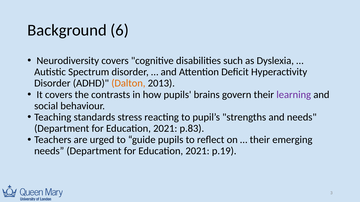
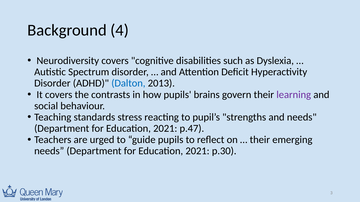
6: 6 -> 4
Dalton colour: orange -> blue
p.83: p.83 -> p.47
p.19: p.19 -> p.30
